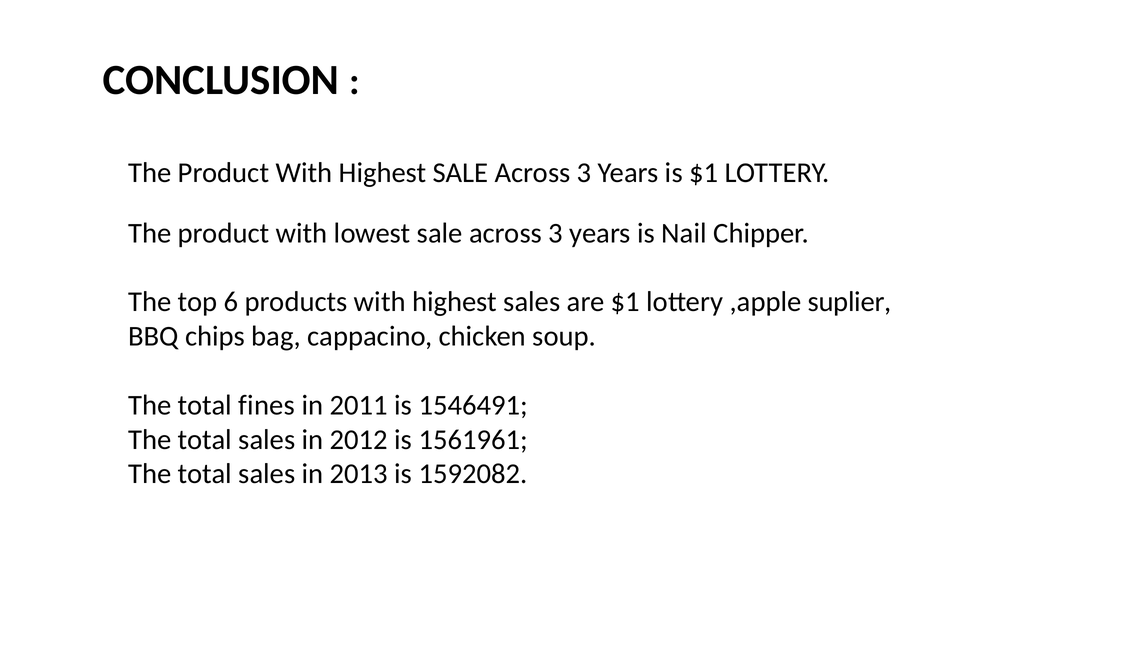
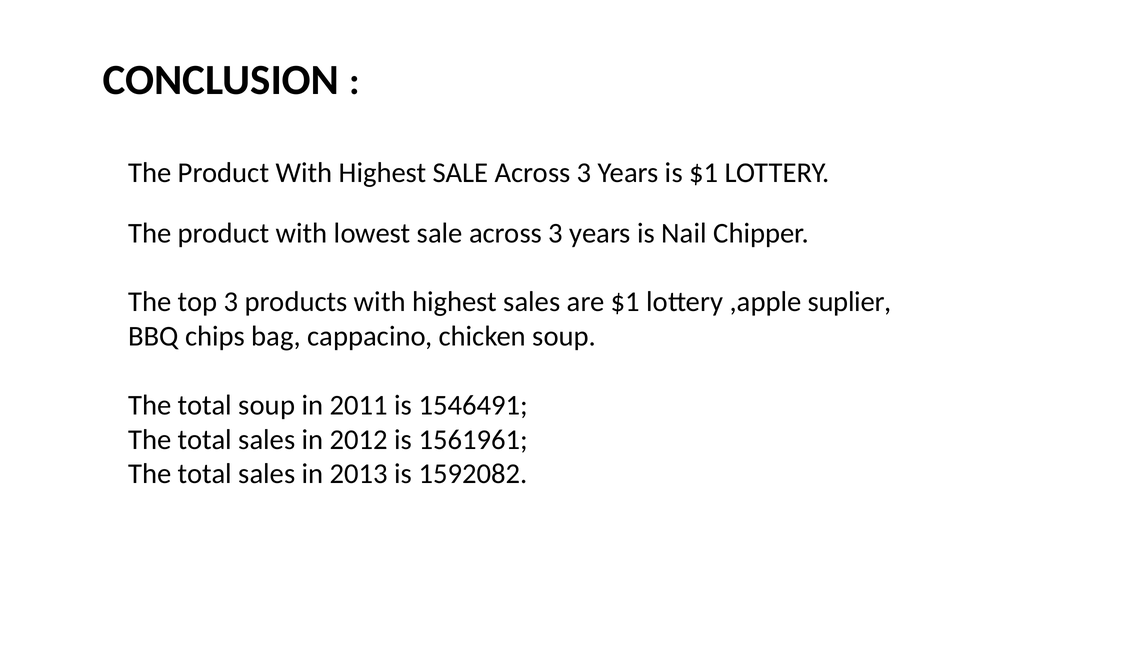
top 6: 6 -> 3
total fines: fines -> soup
